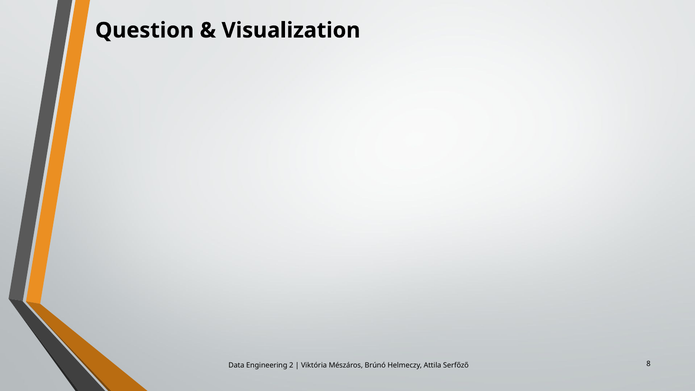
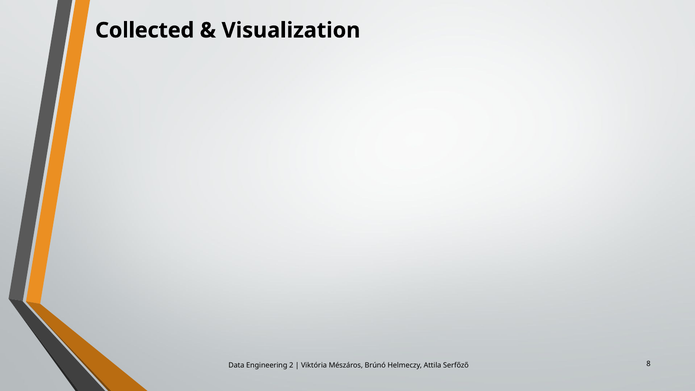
Question: Question -> Collected
